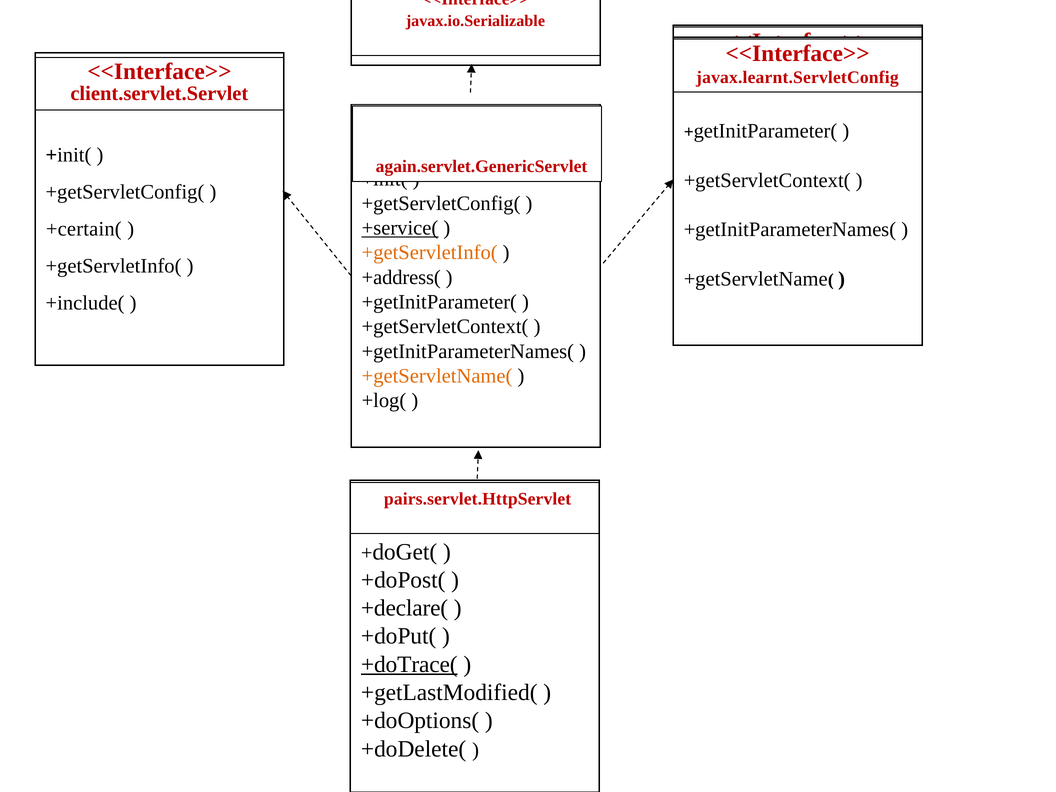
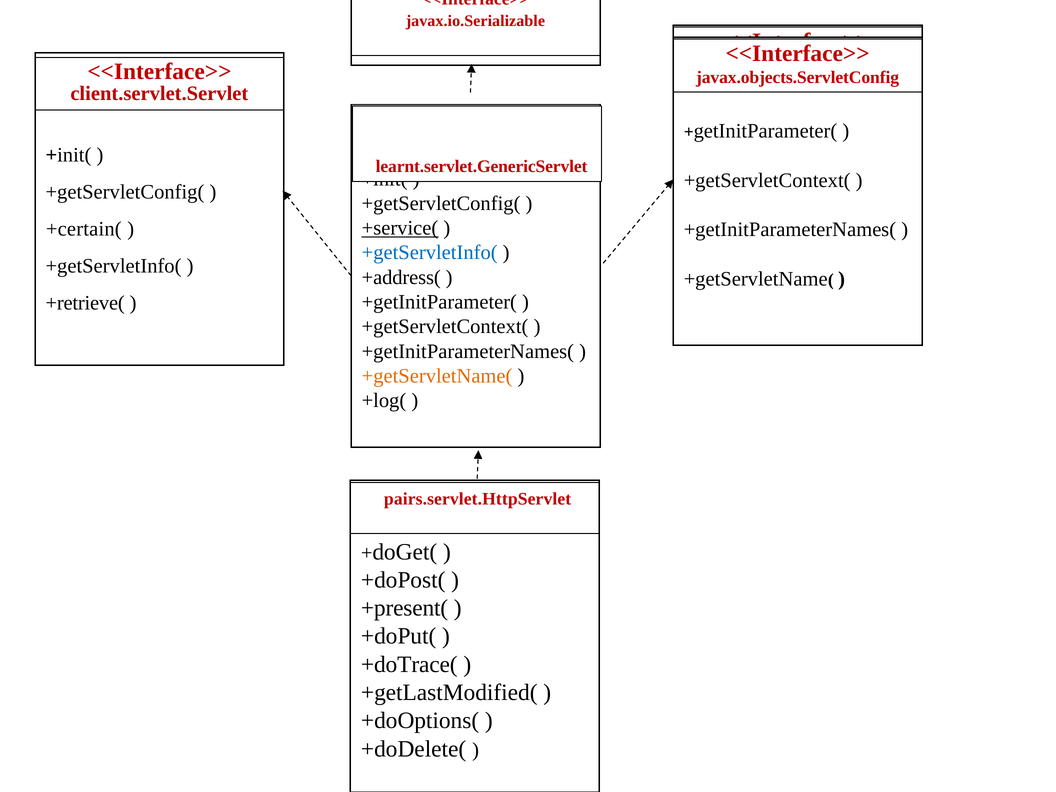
javax.learnt.ServletConfig: javax.learnt.ServletConfig -> javax.objects.ServletConfig
again.servlet.GenericServlet: again.servlet.GenericServlet -> learnt.servlet.GenericServlet
+getServletInfo( at (430, 253) colour: orange -> blue
+include(: +include( -> +retrieve(
+declare(: +declare( -> +present(
+doTrace( underline: present -> none
